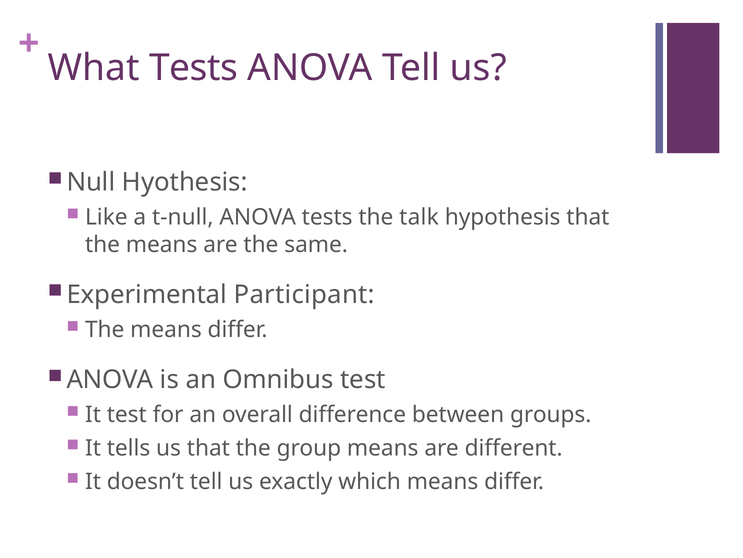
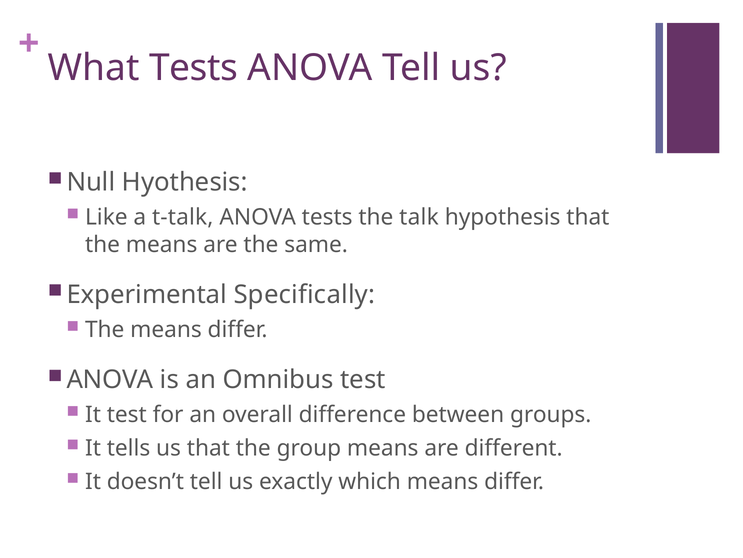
t-null: t-null -> t-talk
Participant: Participant -> Specifically
